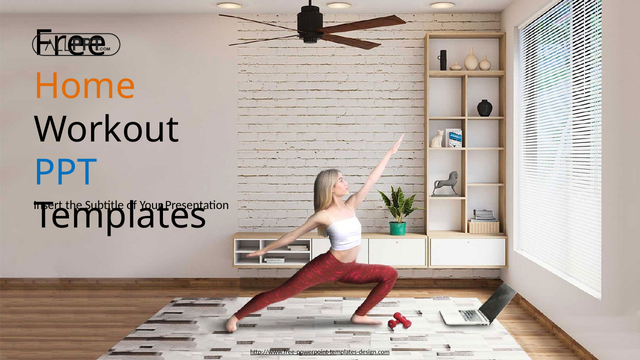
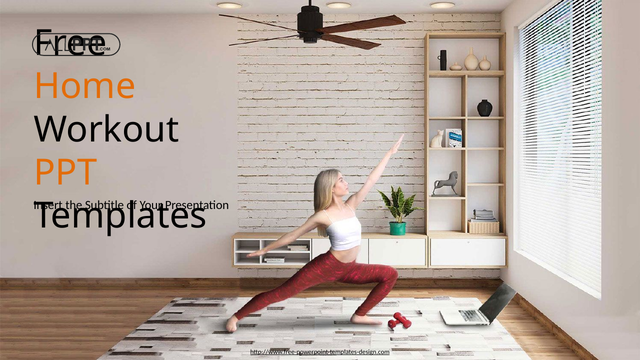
PPT colour: blue -> orange
